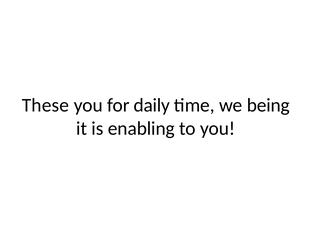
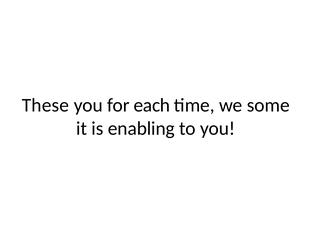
daily: daily -> each
being: being -> some
